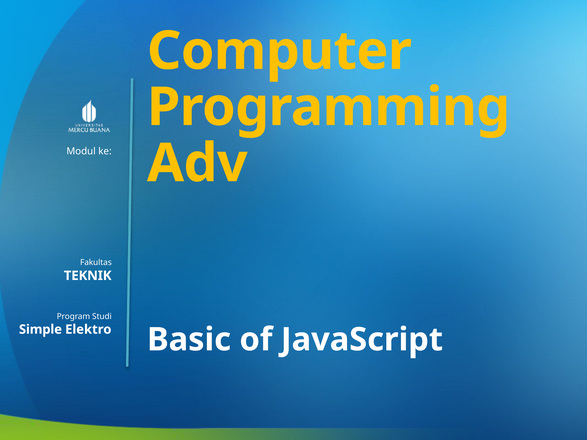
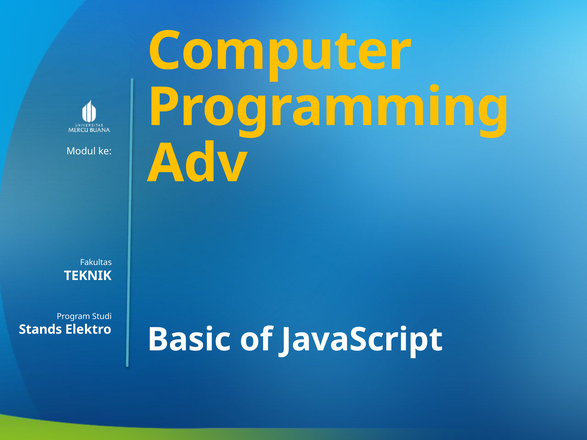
Simple: Simple -> Stands
